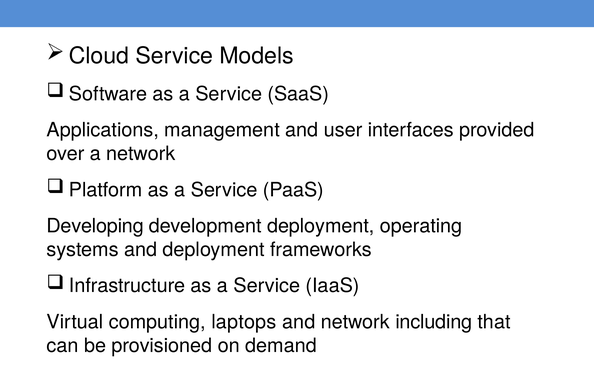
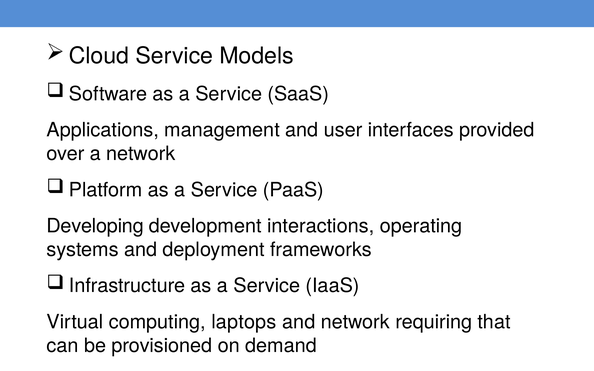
development deployment: deployment -> interactions
including: including -> requiring
